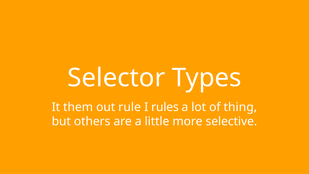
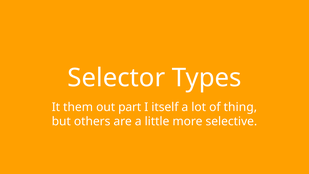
rule: rule -> part
rules: rules -> itself
